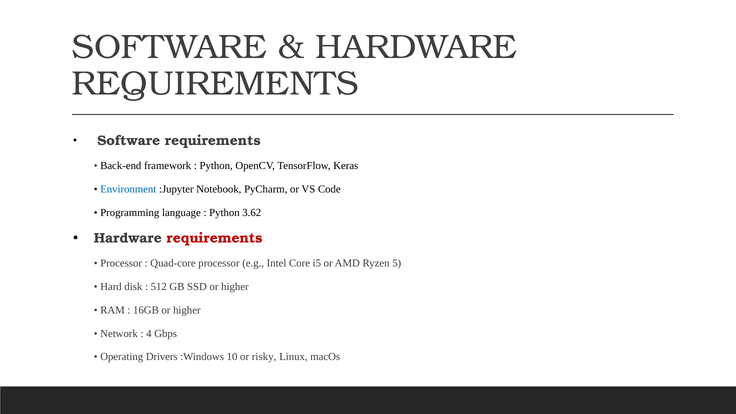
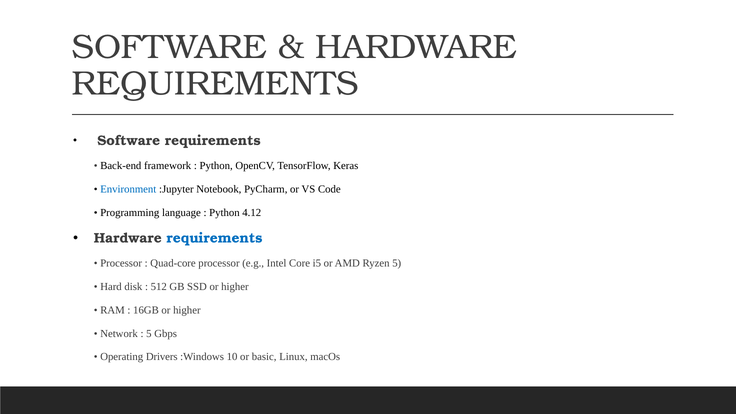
3.62: 3.62 -> 4.12
requirements at (214, 238) colour: red -> blue
4 at (149, 333): 4 -> 5
risky: risky -> basic
